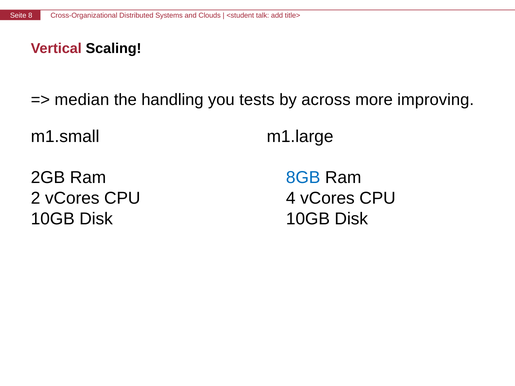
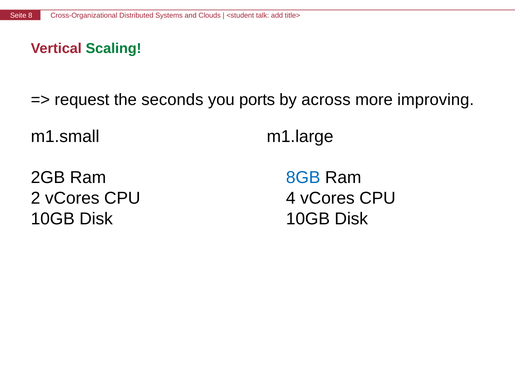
Scaling colour: black -> green
median: median -> request
handling: handling -> seconds
tests: tests -> ports
